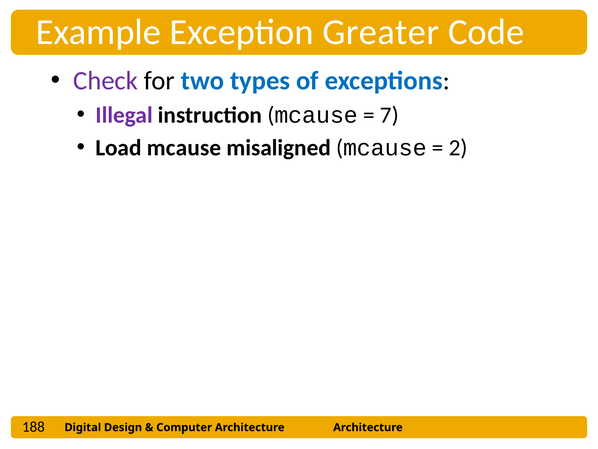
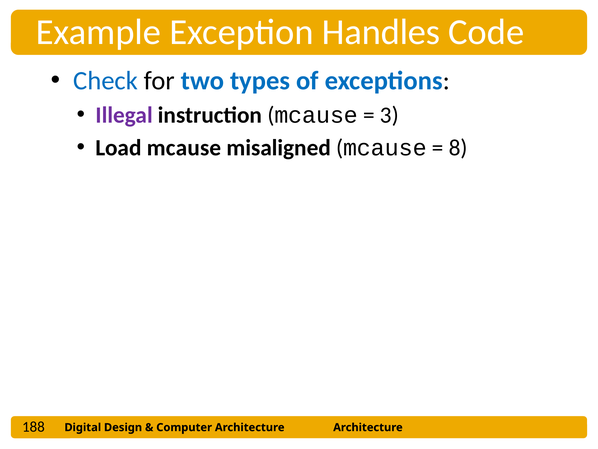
Greater: Greater -> Handles
Check colour: purple -> blue
7: 7 -> 3
2: 2 -> 8
